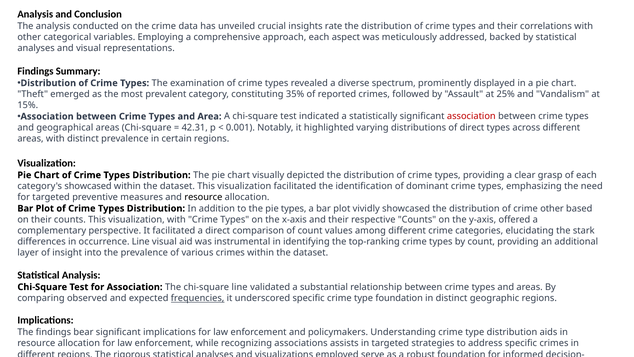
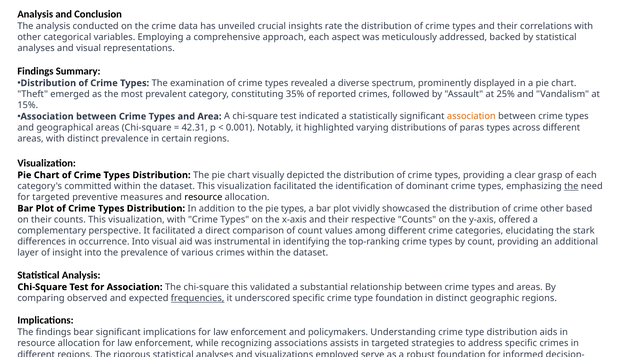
association at (471, 116) colour: red -> orange
of direct: direct -> paras
category's showcased: showcased -> committed
the at (571, 186) underline: none -> present
occurrence Line: Line -> Into
chi-square line: line -> this
